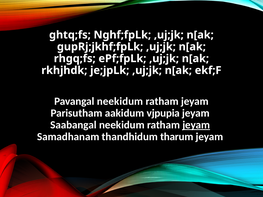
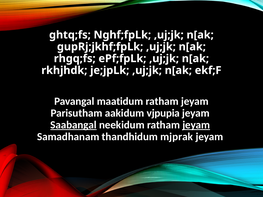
Pavangal neekidum: neekidum -> maatidum
Saabangal underline: none -> present
tharum: tharum -> mjprak
